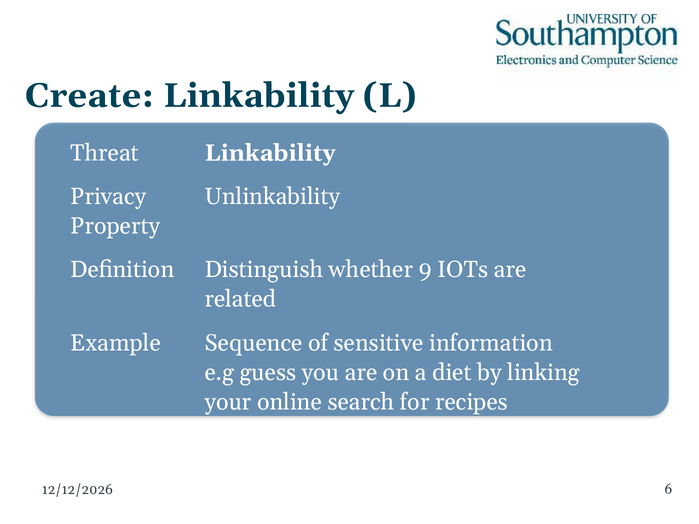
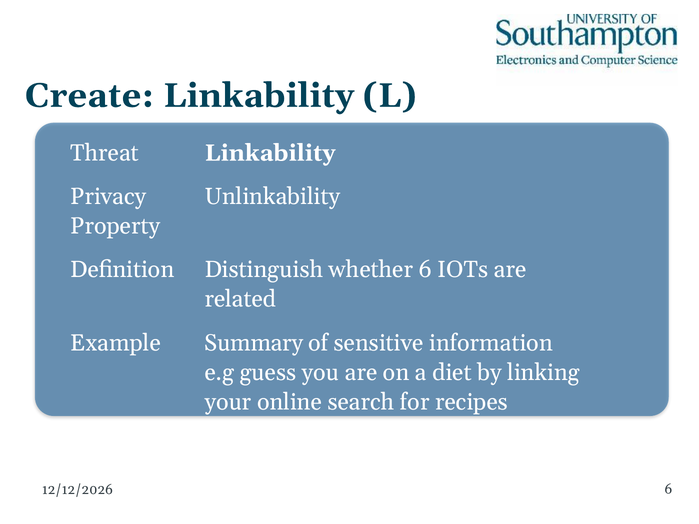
whether 9: 9 -> 6
Sequence: Sequence -> Summary
